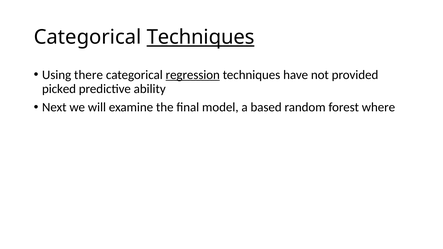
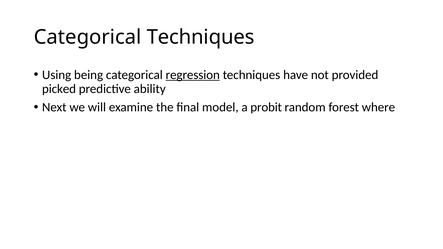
Techniques at (201, 37) underline: present -> none
there: there -> being
based: based -> probit
